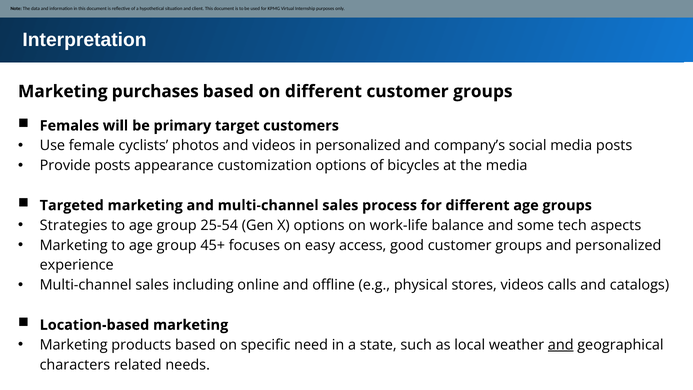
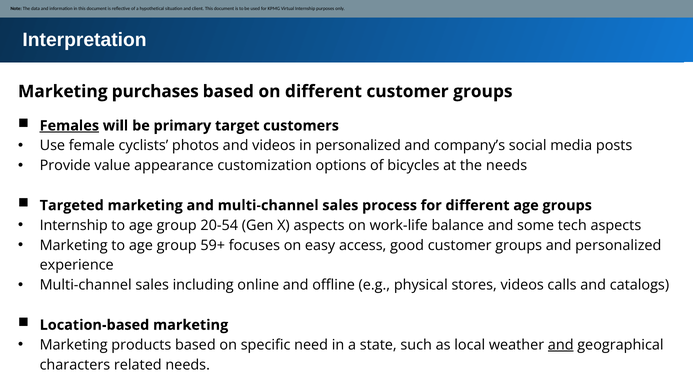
Females underline: none -> present
Provide posts: posts -> value
the media: media -> needs
Strategies at (74, 225): Strategies -> Internship
25-54: 25-54 -> 20-54
X options: options -> aspects
45+: 45+ -> 59+
